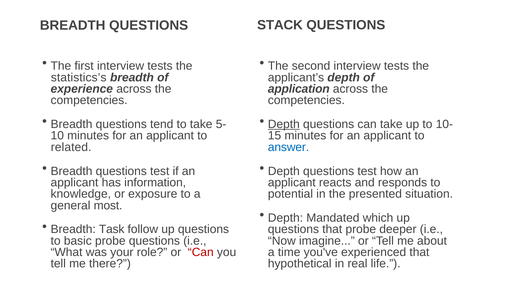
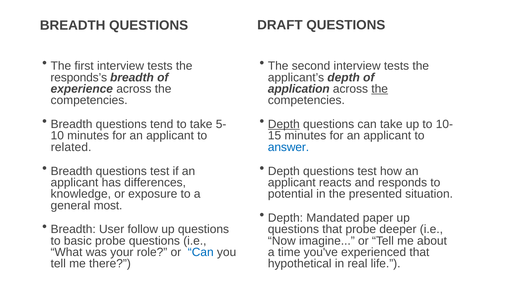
STACK: STACK -> DRAFT
statistics’s: statistics’s -> responds’s
the at (380, 89) underline: none -> present
information: information -> differences
which: which -> paper
Task: Task -> User
Can at (201, 253) colour: red -> blue
